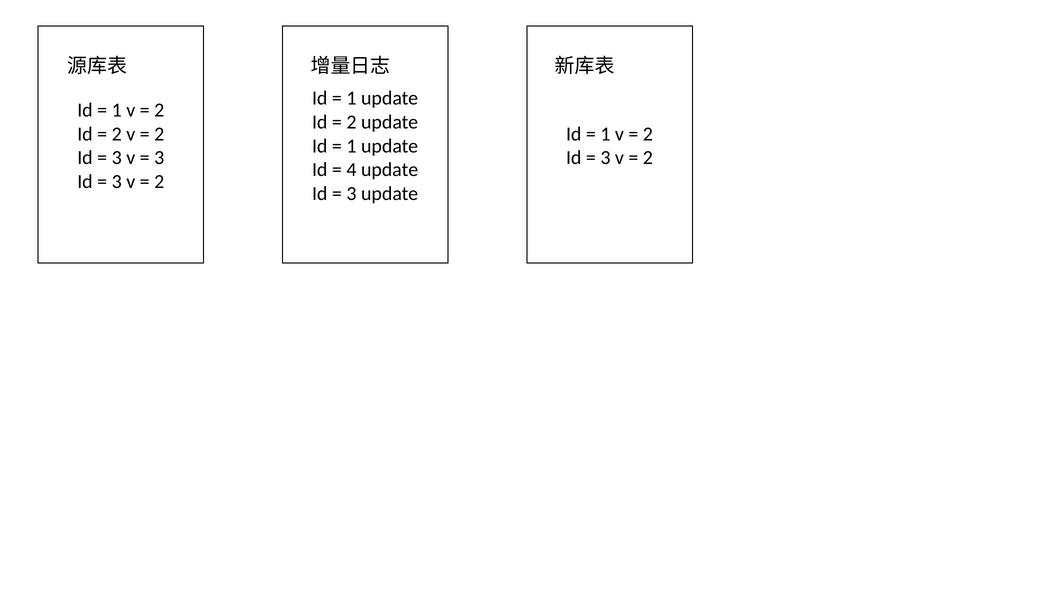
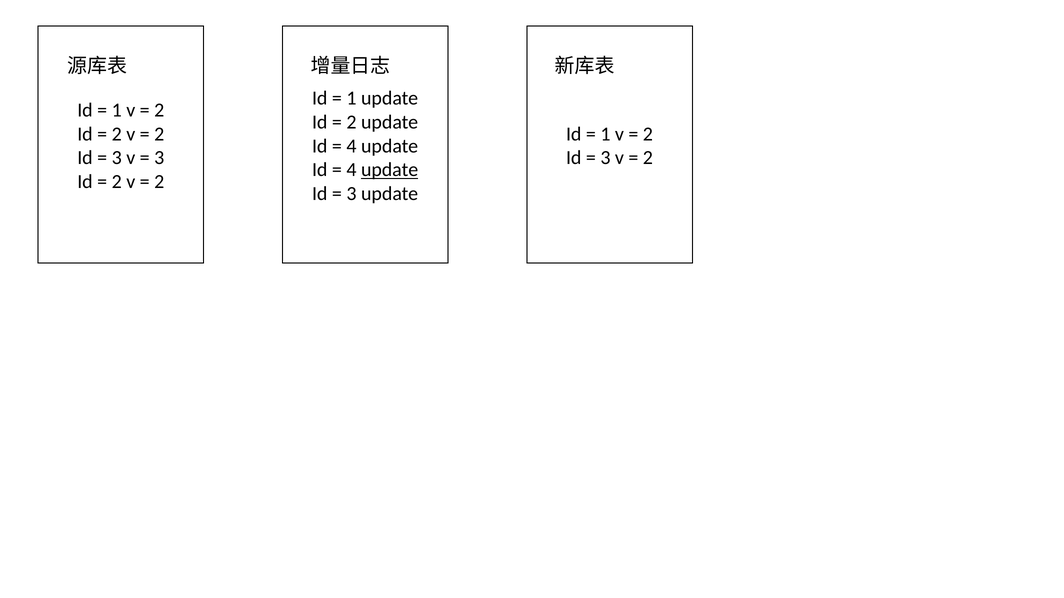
1 at (351, 146): 1 -> 4
update at (390, 170) underline: none -> present
3 at (117, 182): 3 -> 2
